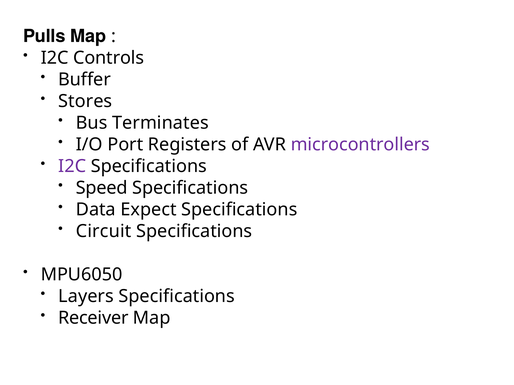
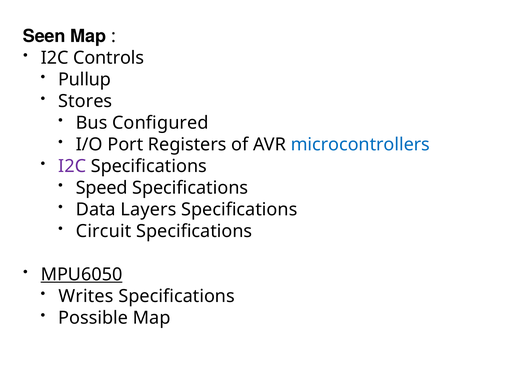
Pulls: Pulls -> Seen
Buffer: Buffer -> Pullup
Terminates: Terminates -> Configured
microcontrollers colour: purple -> blue
Expect: Expect -> Layers
MPU6050 underline: none -> present
Layers: Layers -> Writes
Receiver: Receiver -> Possible
